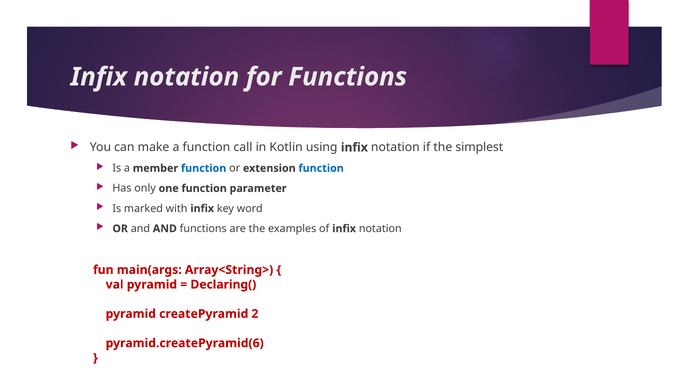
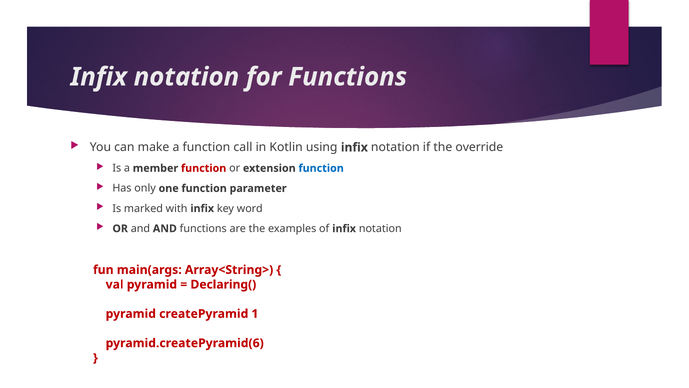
simplest: simplest -> override
function at (204, 168) colour: blue -> red
2: 2 -> 1
